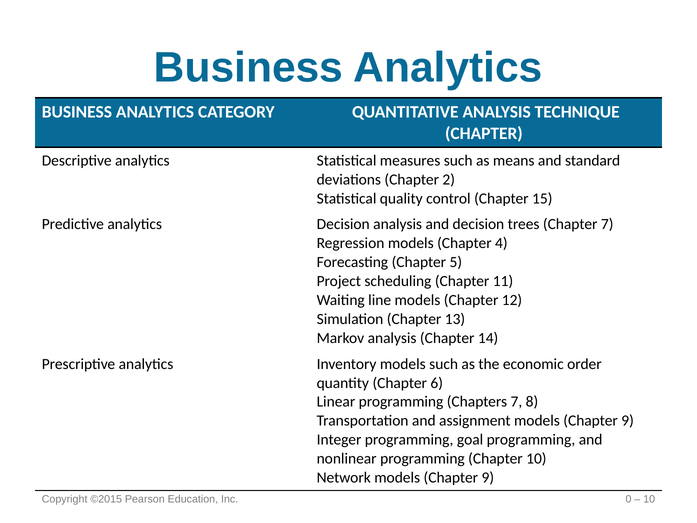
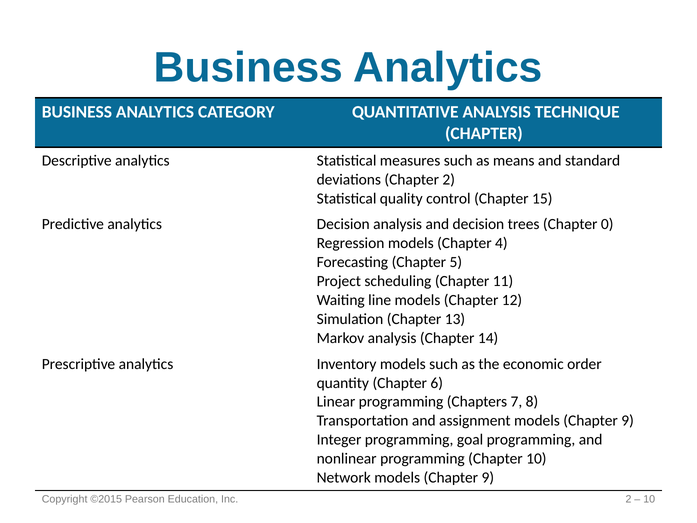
Chapter 7: 7 -> 0
Inc 0: 0 -> 2
